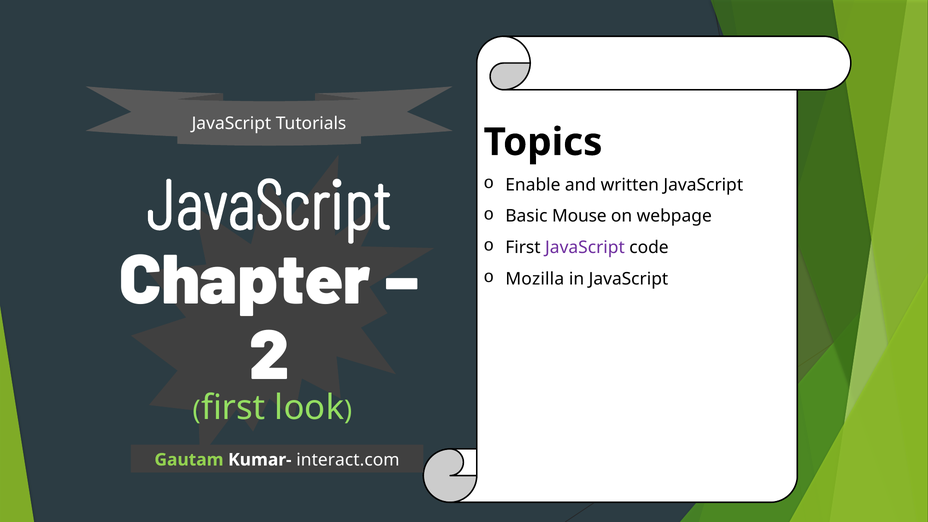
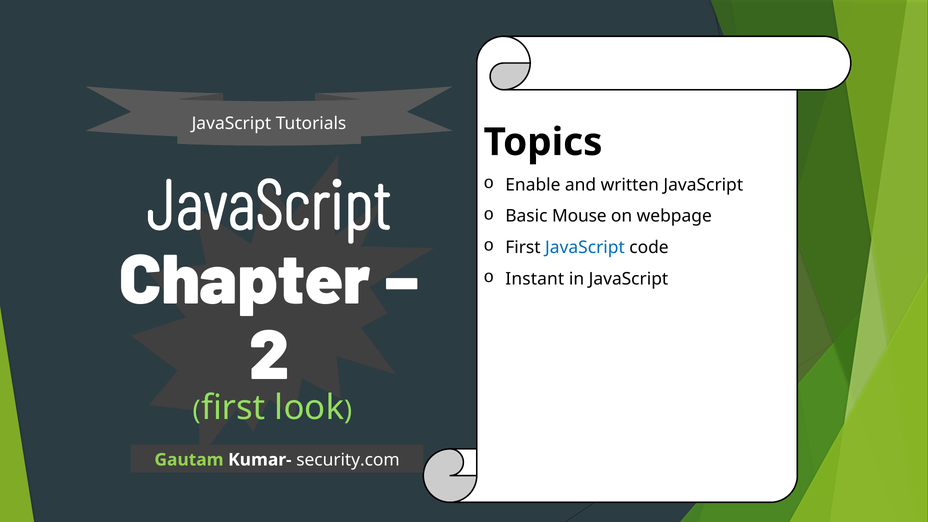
JavaScript at (585, 247) colour: purple -> blue
Mozilla: Mozilla -> Instant
interact.com: interact.com -> security.com
